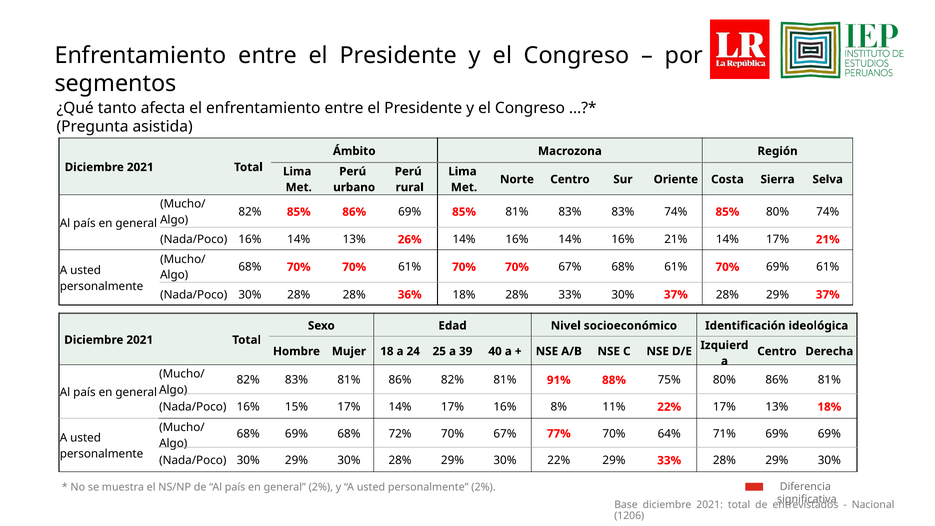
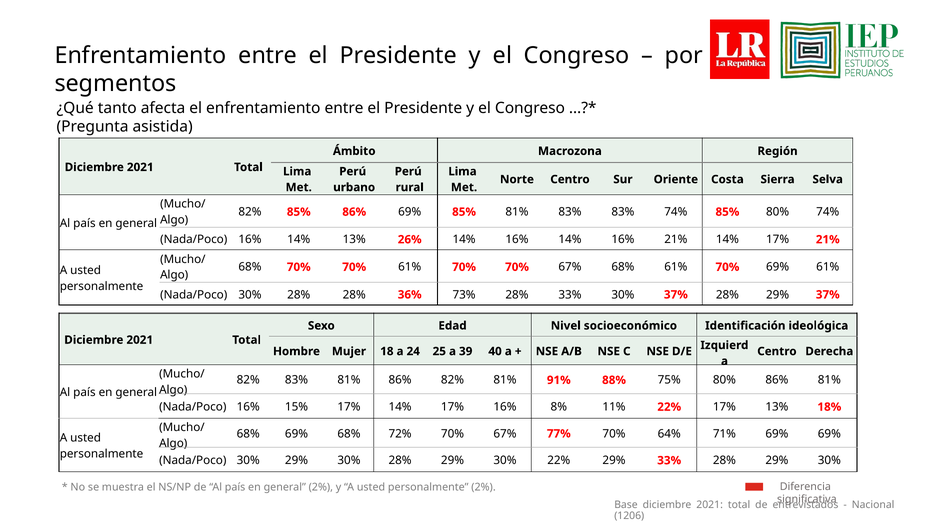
36% 18%: 18% -> 73%
